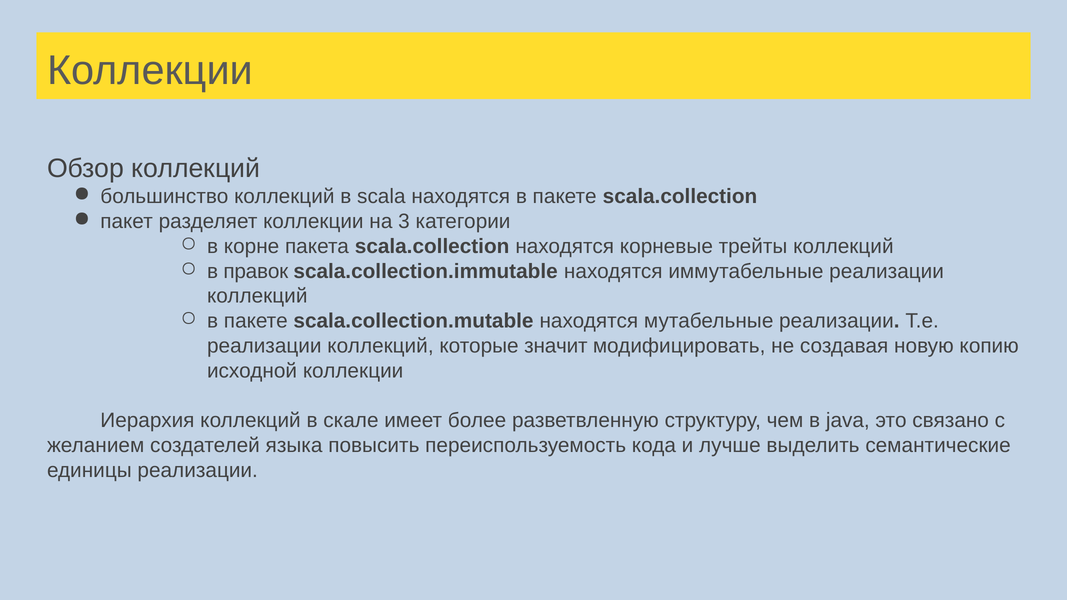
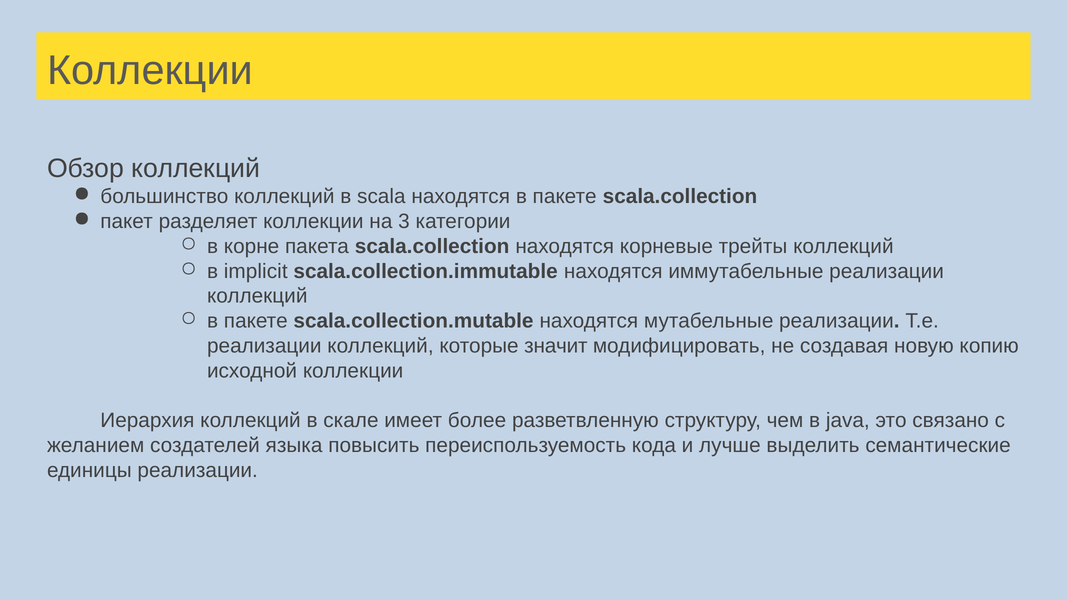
правок: правок -> implicit
